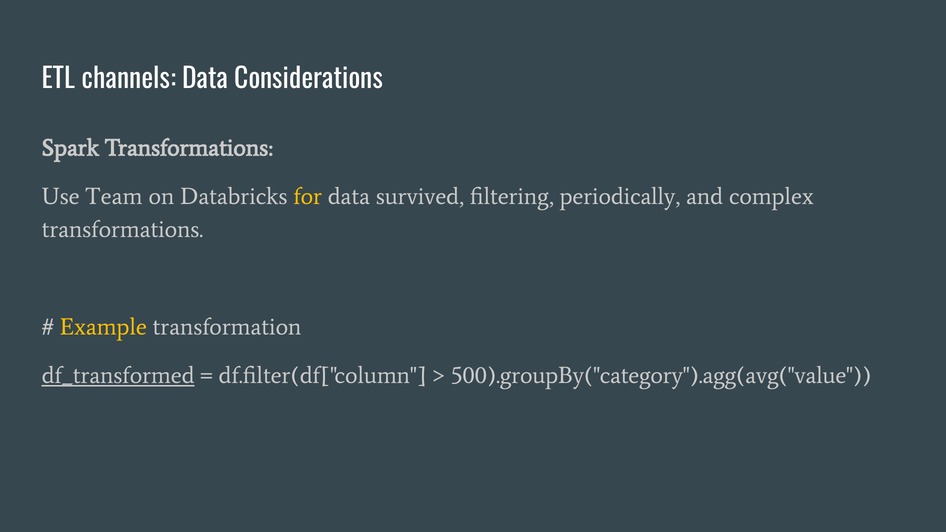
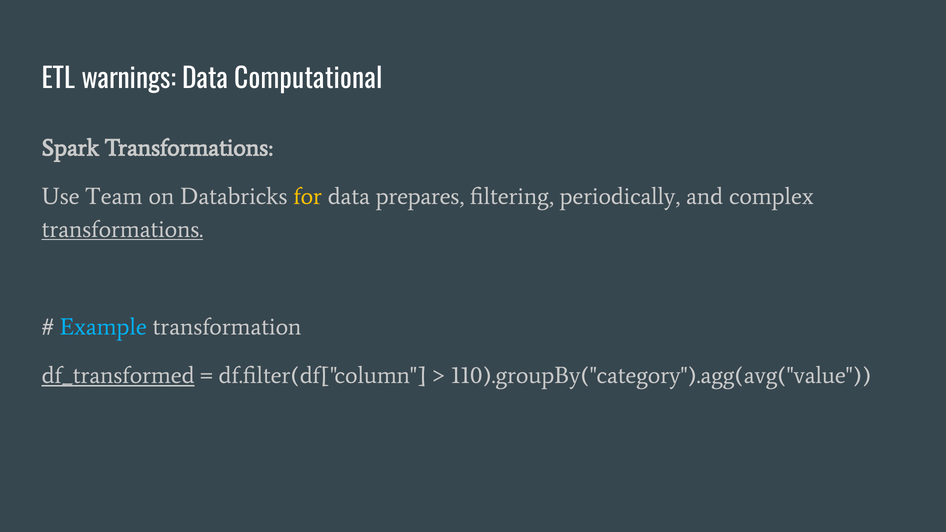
channels: channels -> warnings
Considerations: Considerations -> Computational
survived: survived -> prepares
transformations at (122, 229) underline: none -> present
Example colour: yellow -> light blue
500).groupBy("category").agg(avg("value: 500).groupBy("category").agg(avg("value -> 110).groupBy("category").agg(avg("value
